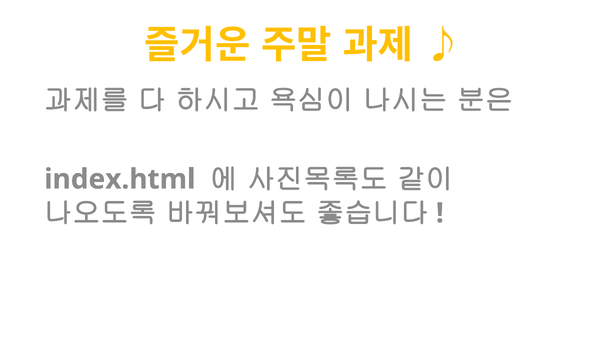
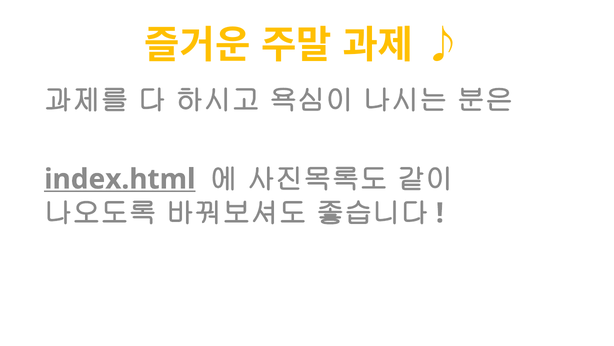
index.html underline: none -> present
